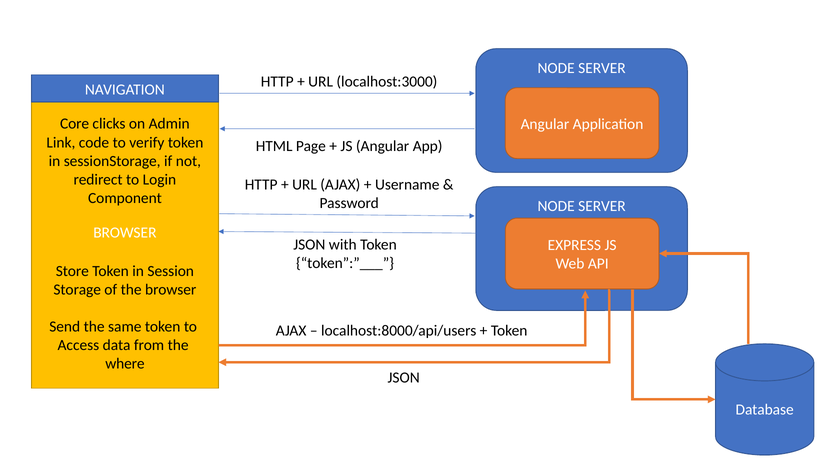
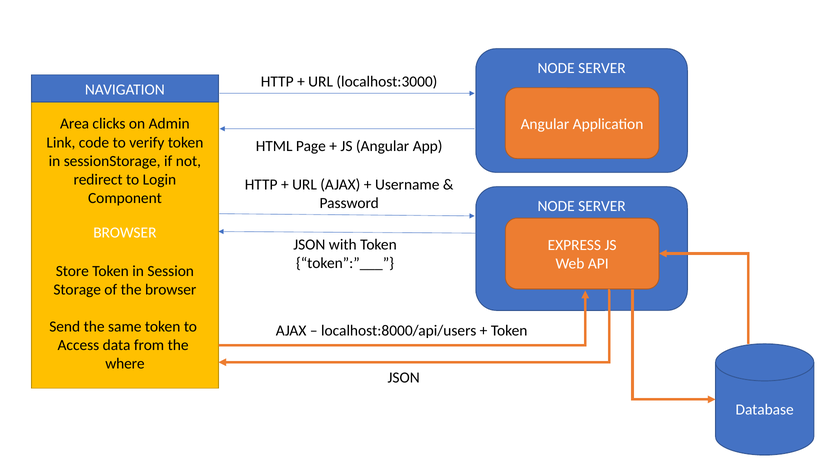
Core: Core -> Area
